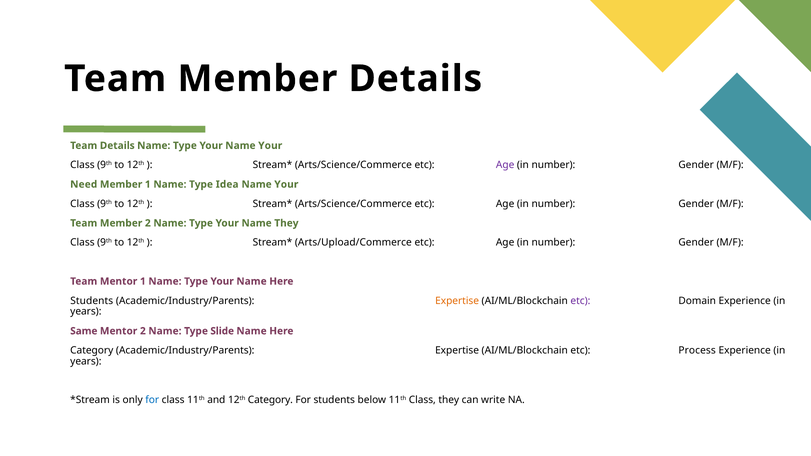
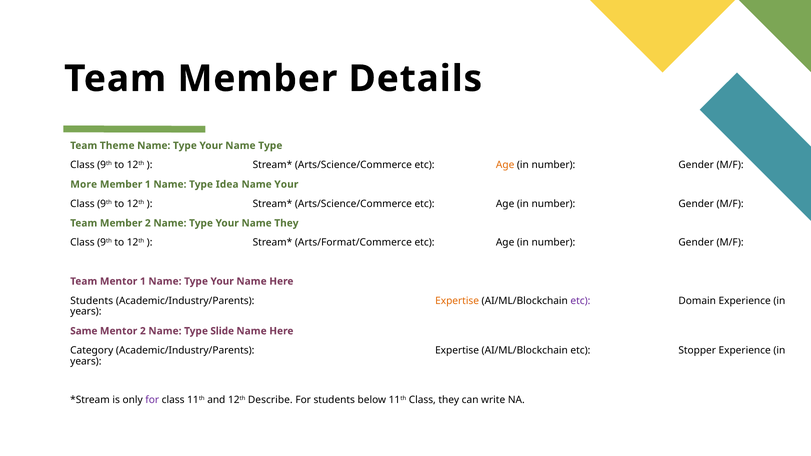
Team Details: Details -> Theme
Your Name Your: Your -> Type
Age at (505, 165) colour: purple -> orange
Need: Need -> More
Arts/Upload/Commerce: Arts/Upload/Commerce -> Arts/Format/Commerce
Process: Process -> Stopper
for at (152, 400) colour: blue -> purple
12th Category: Category -> Describe
